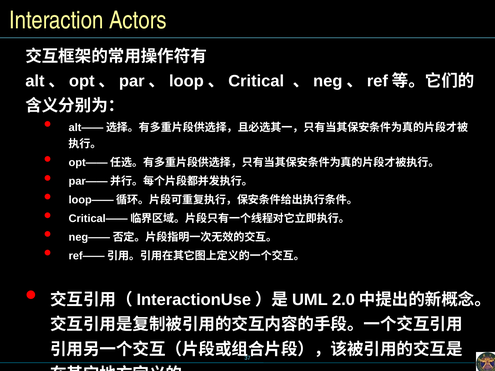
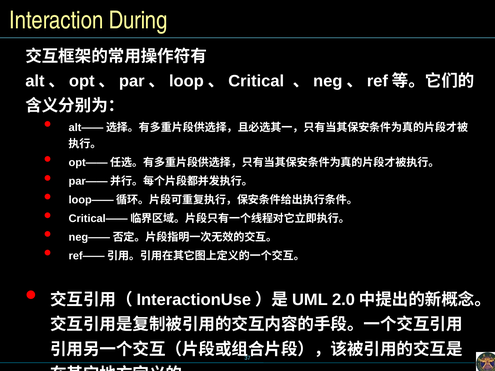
Actors: Actors -> During
